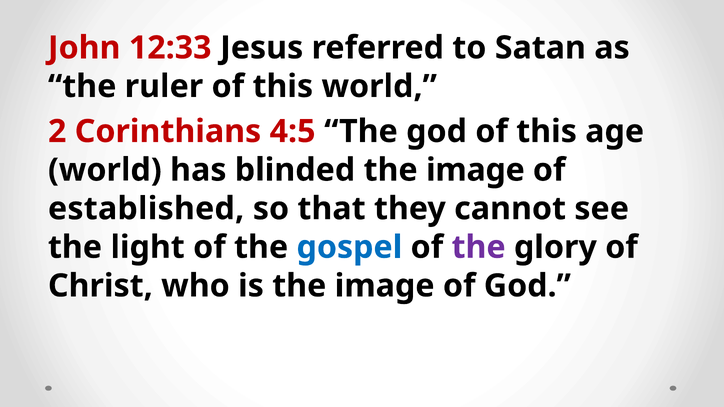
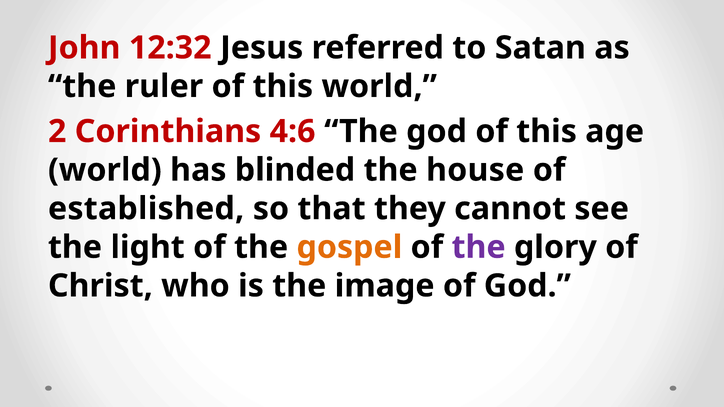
12:33: 12:33 -> 12:32
4:5: 4:5 -> 4:6
blinded the image: image -> house
gospel colour: blue -> orange
